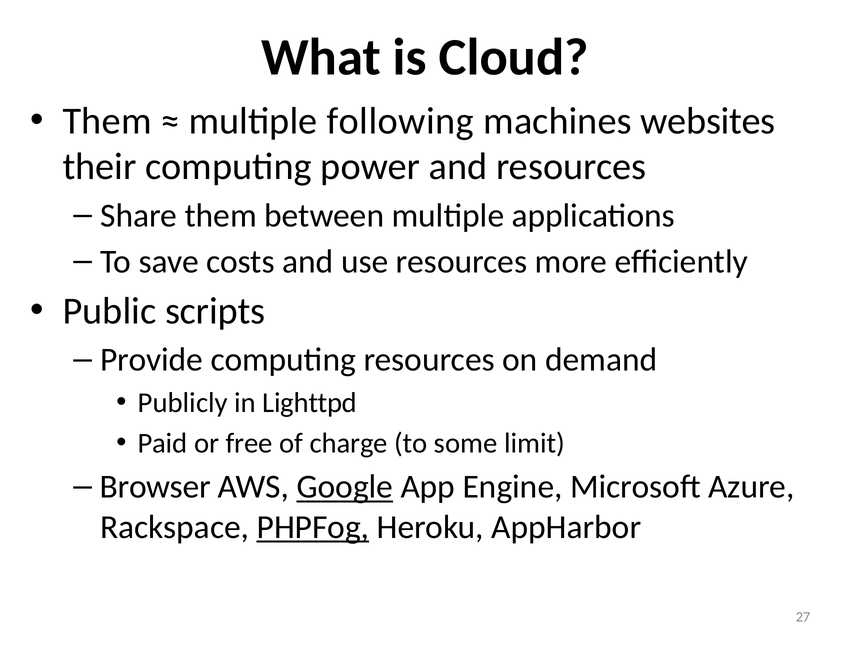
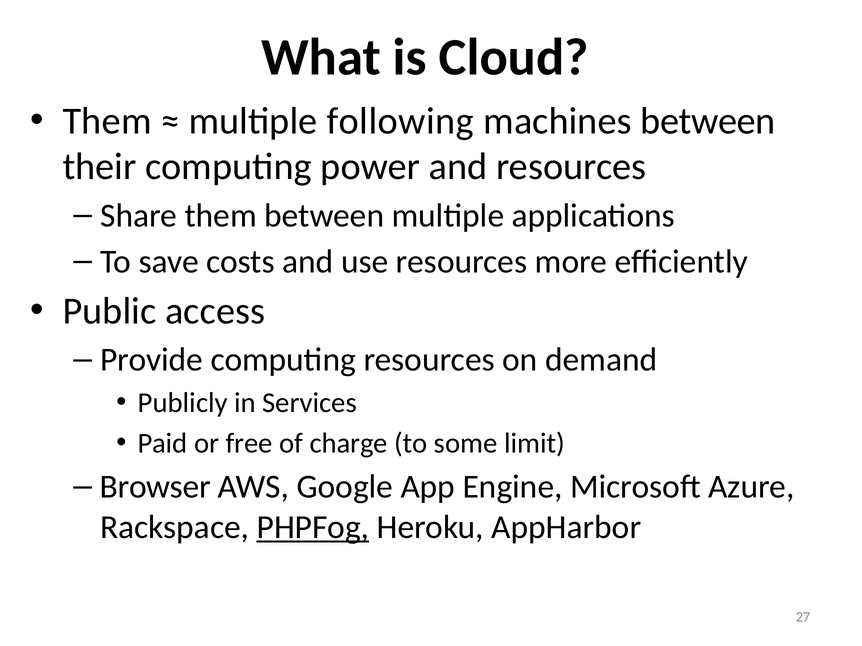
machines websites: websites -> between
scripts: scripts -> access
Lighttpd: Lighttpd -> Services
Google underline: present -> none
